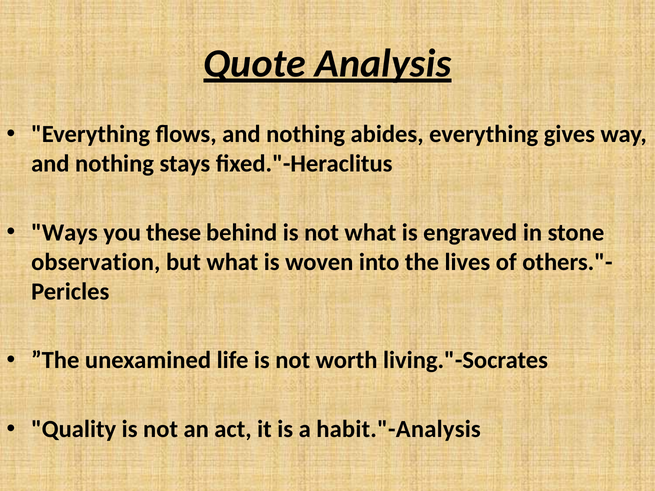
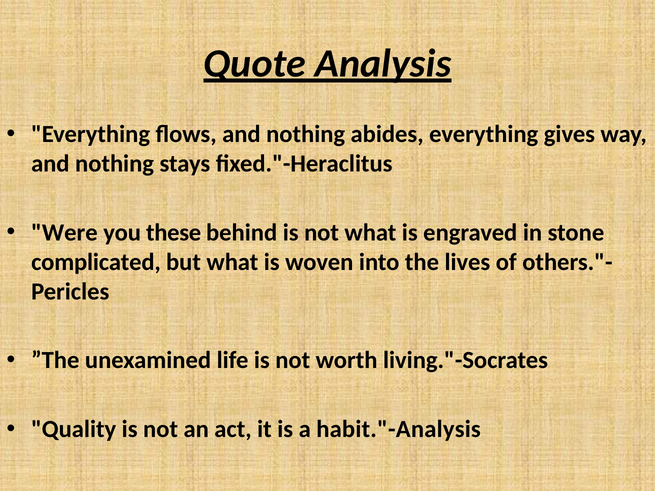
Ways: Ways -> Were
observation: observation -> complicated
